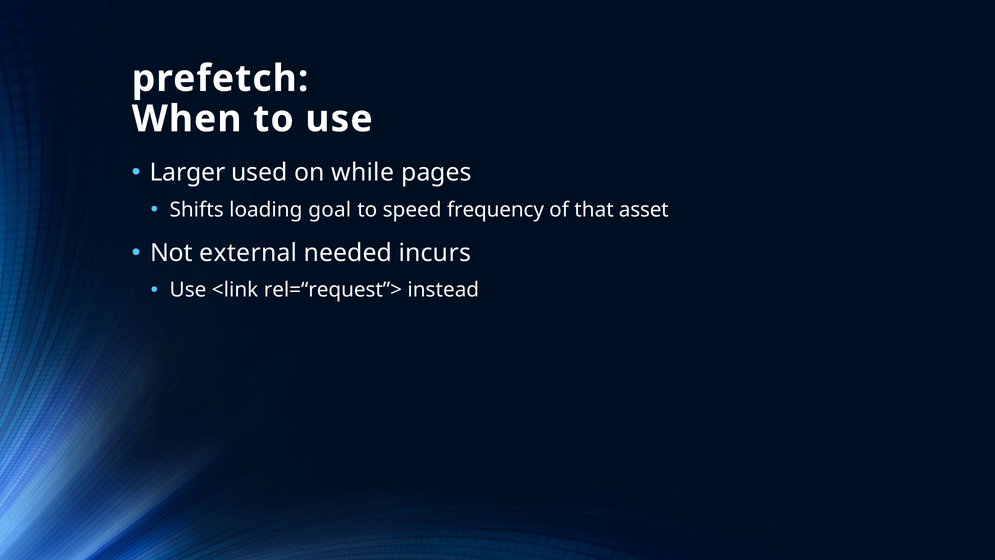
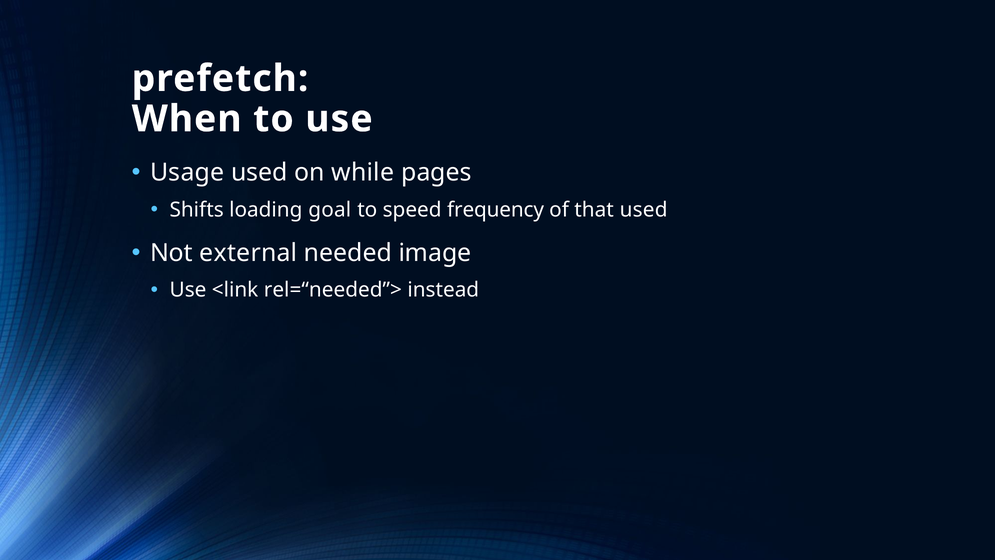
Larger: Larger -> Usage
that asset: asset -> used
incurs: incurs -> image
rel=“request”>: rel=“request”> -> rel=“needed”>
